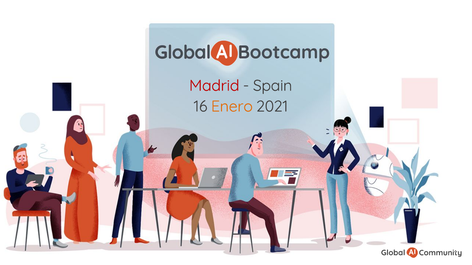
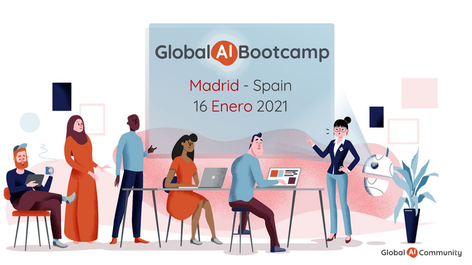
Enero colour: orange -> red
